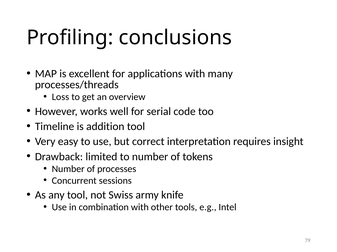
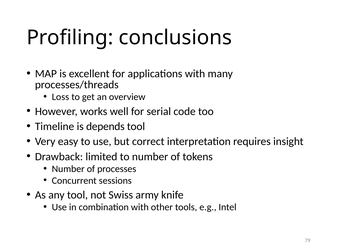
addition: addition -> depends
